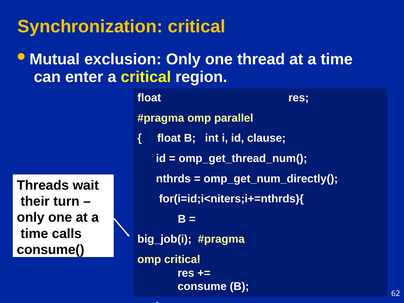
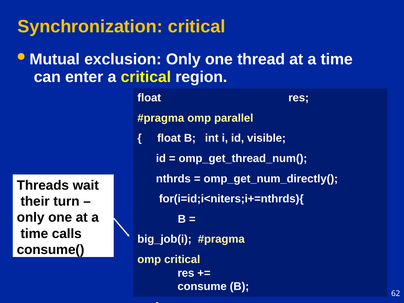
clause: clause -> visible
